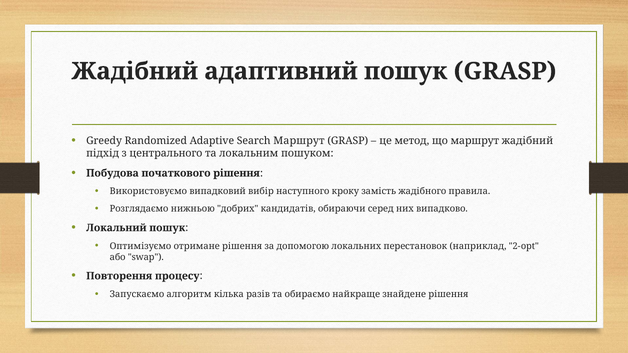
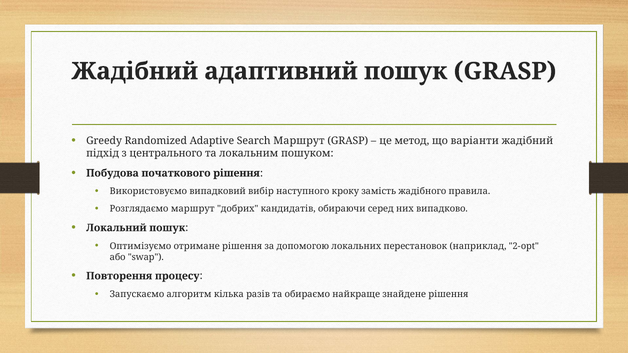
що маршрут: маршрут -> варіанти
Розглядаємо нижньою: нижньою -> маршрут
